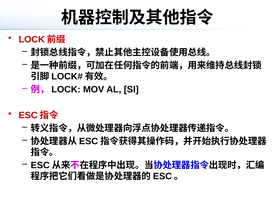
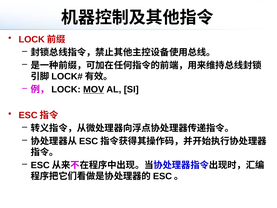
MOV underline: none -> present
